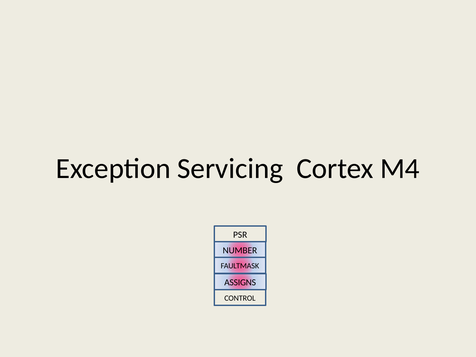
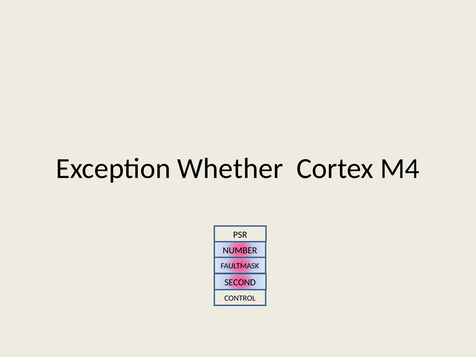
Servicing: Servicing -> Whether
ASSIGNS: ASSIGNS -> SECOND
